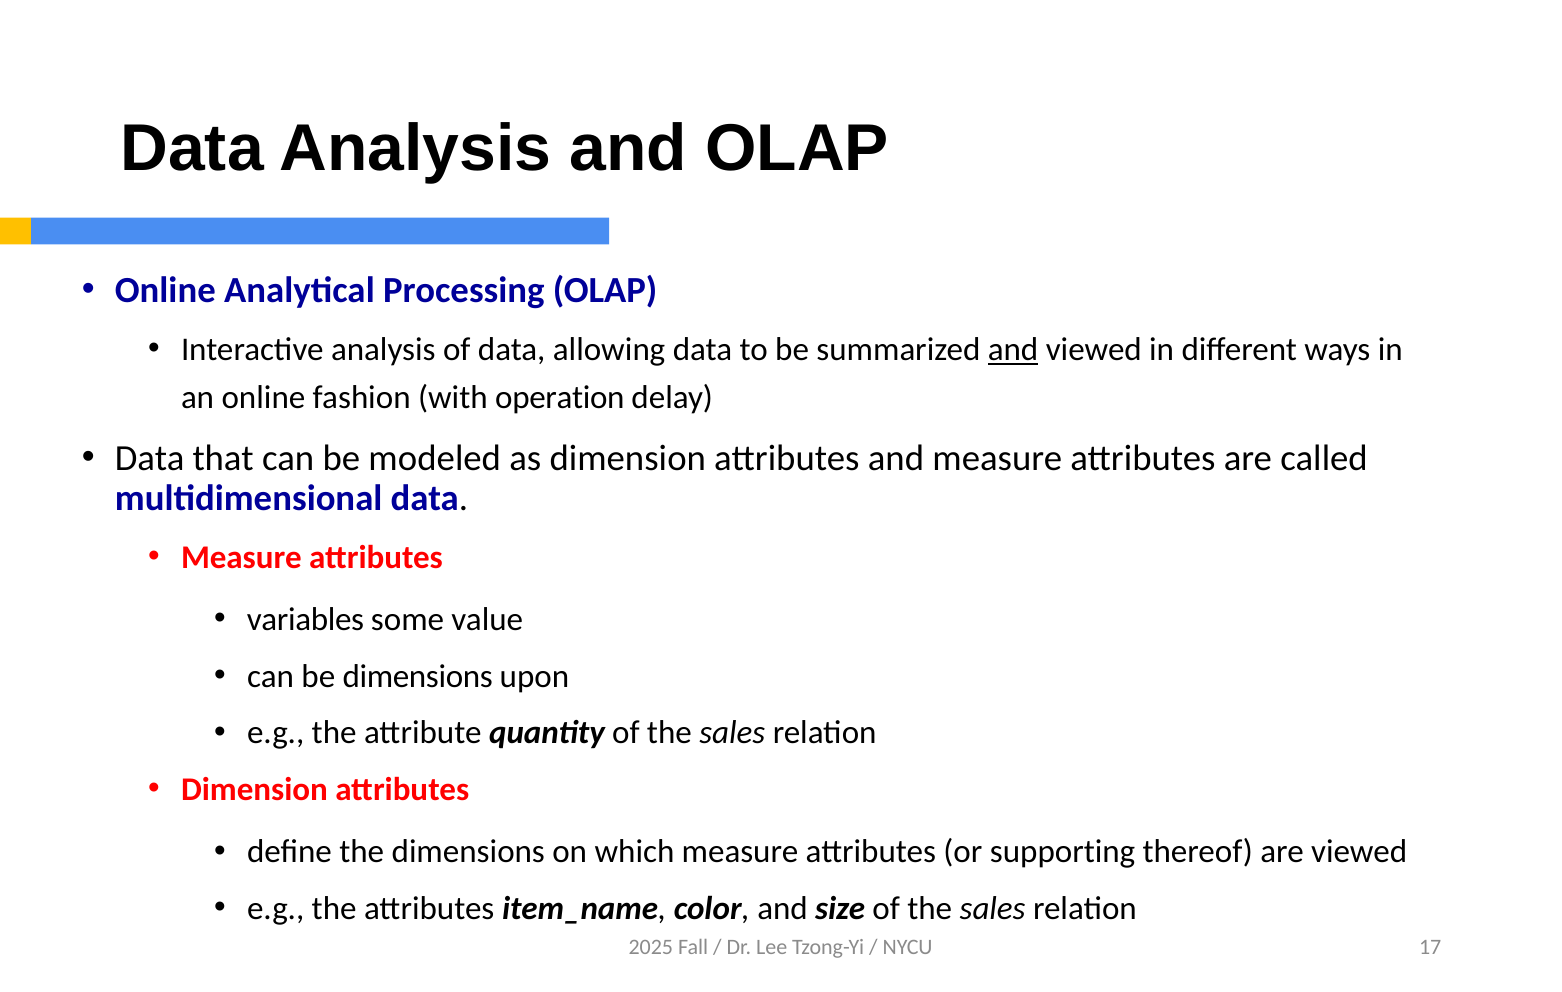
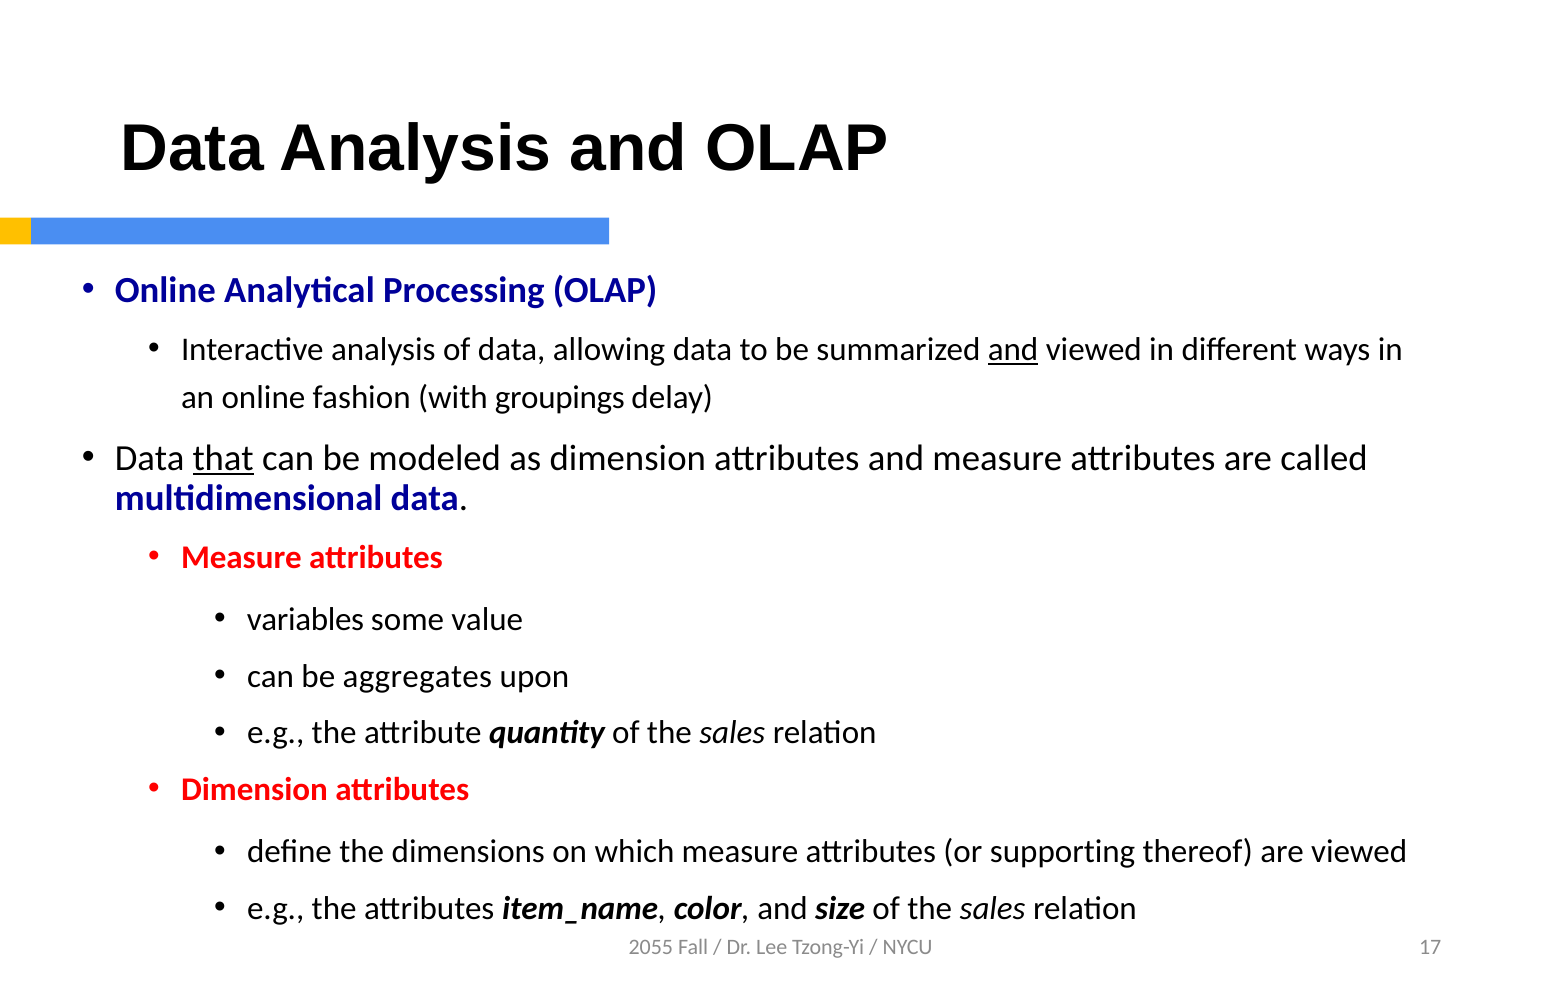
operation: operation -> groupings
that underline: none -> present
be dimensions: dimensions -> aggregates
2025: 2025 -> 2055
